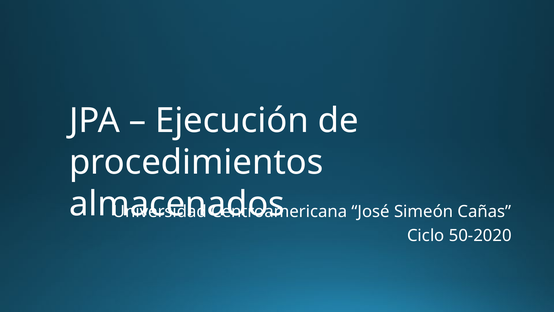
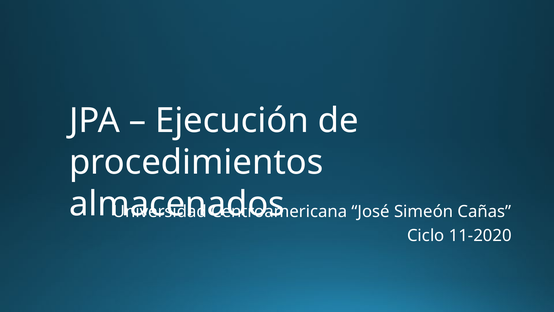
50-2020: 50-2020 -> 11-2020
